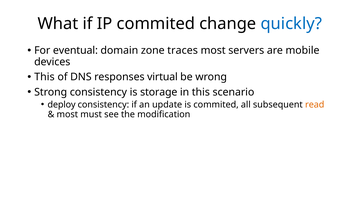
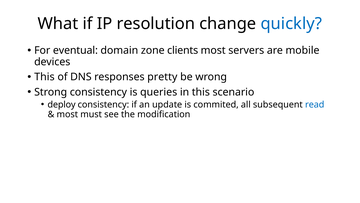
IP commited: commited -> resolution
traces: traces -> clients
virtual: virtual -> pretty
storage: storage -> queries
read colour: orange -> blue
